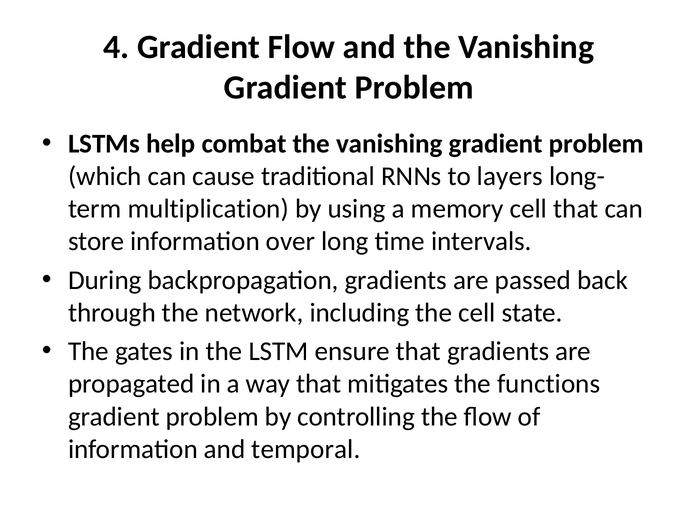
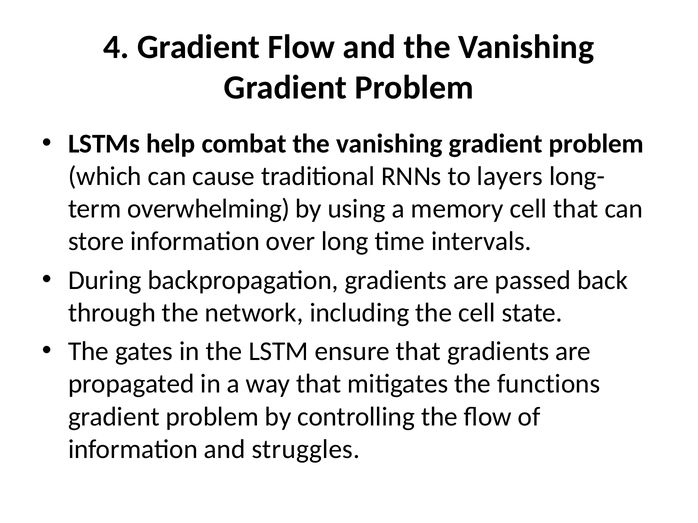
multiplication: multiplication -> overwhelming
temporal: temporal -> struggles
